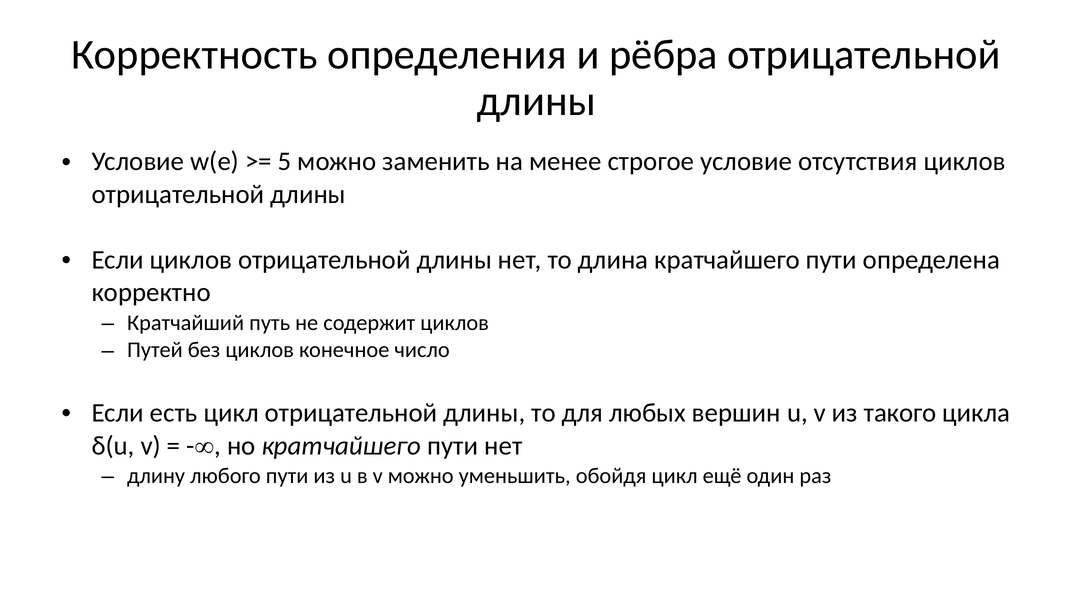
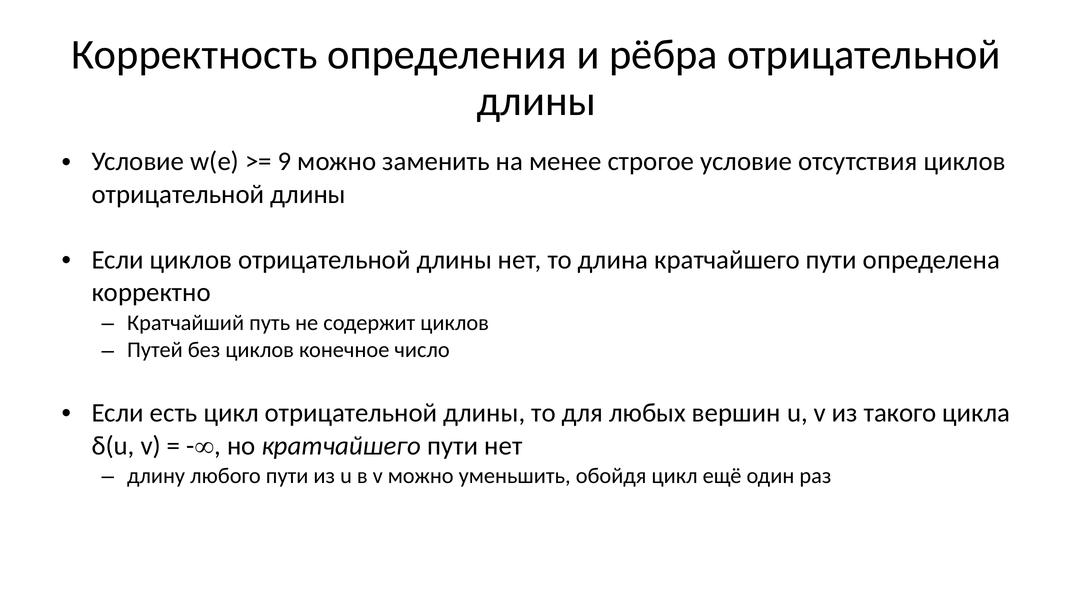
5: 5 -> 9
